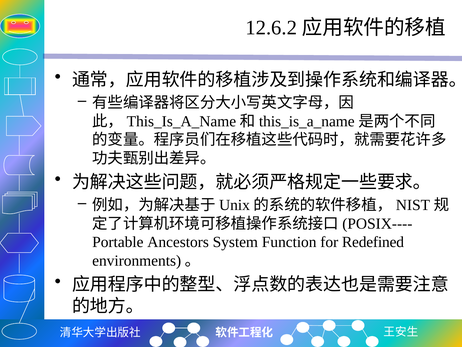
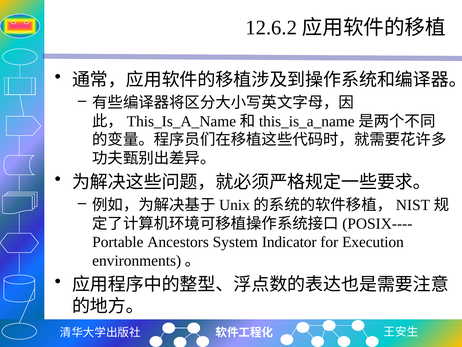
Function: Function -> Indicator
Redefined: Redefined -> Execution
